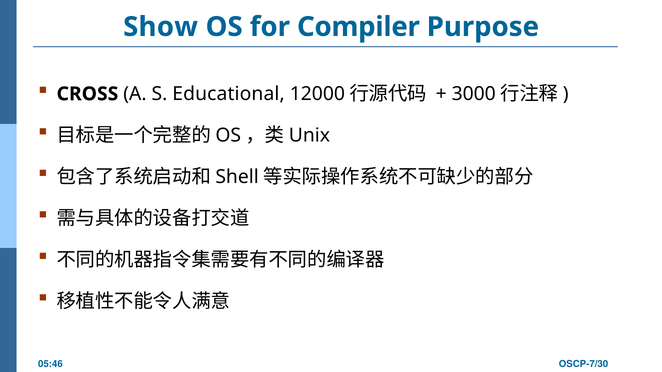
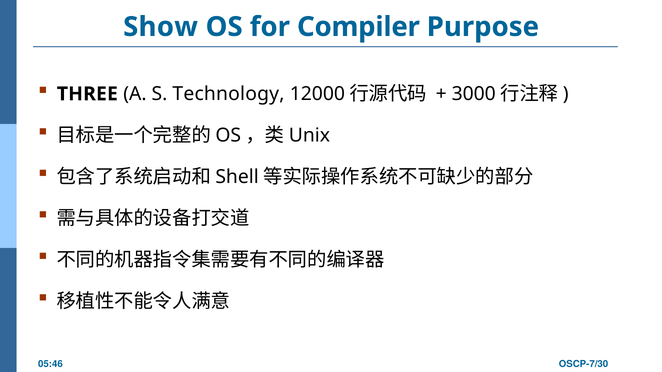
CROSS: CROSS -> THREE
Educational: Educational -> Technology
